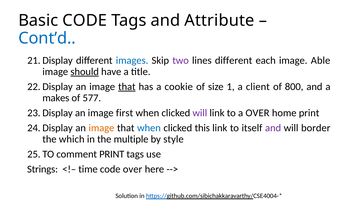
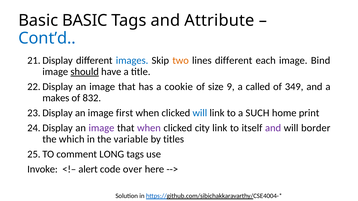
Basic CODE: CODE -> BASIC
two colour: purple -> orange
Able: Able -> Bind
that at (127, 87) underline: present -> none
1: 1 -> 9
client: client -> called
800: 800 -> 349
577: 577 -> 832
will at (200, 113) colour: purple -> blue
a OVER: OVER -> SUCH
image at (101, 128) colour: orange -> purple
when at (149, 128) colour: blue -> purple
this: this -> city
multiple: multiple -> variable
style: style -> titles
comment PRINT: PRINT -> LONG
Strings: Strings -> Invoke
time: time -> alert
